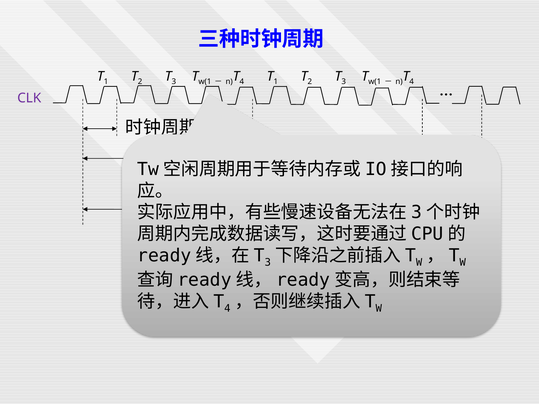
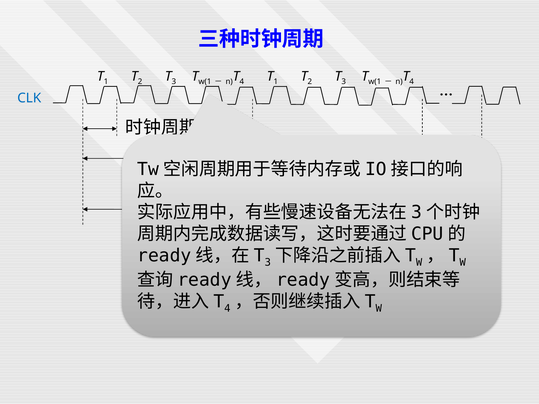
CLK colour: purple -> blue
